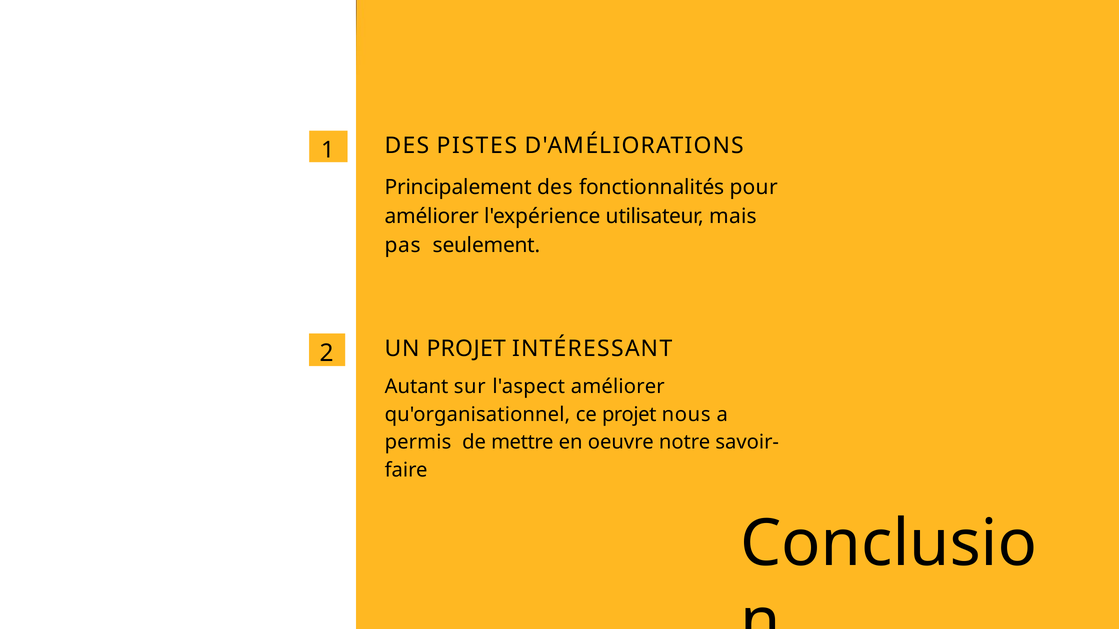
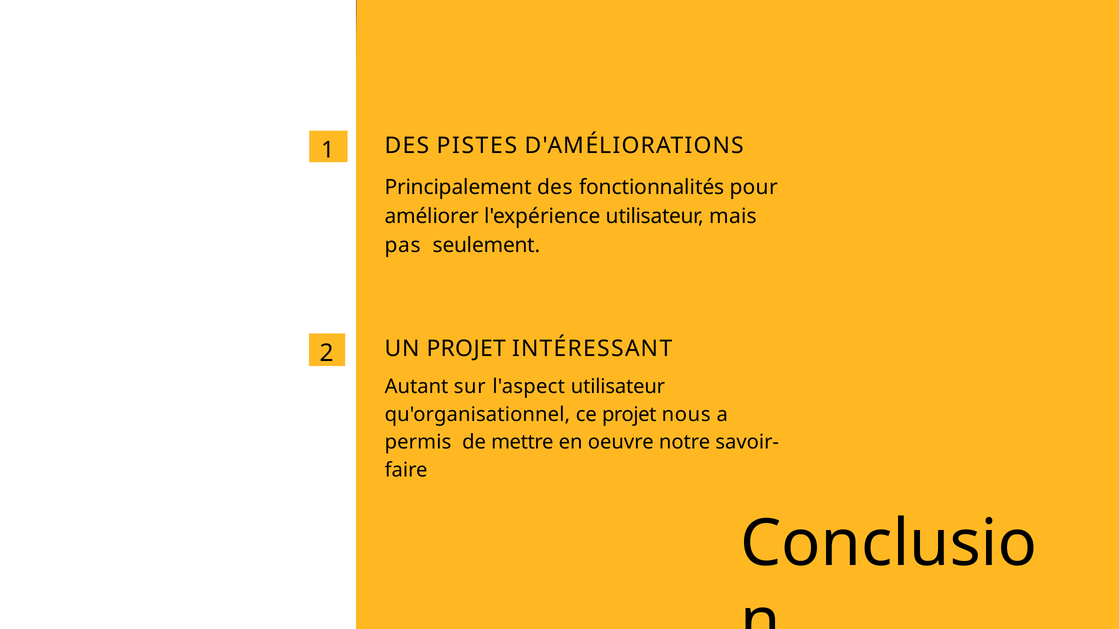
l'aspect améliorer: améliorer -> utilisateur
